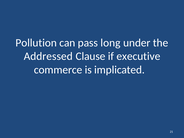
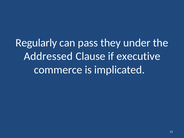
Pollution: Pollution -> Regularly
long: long -> they
